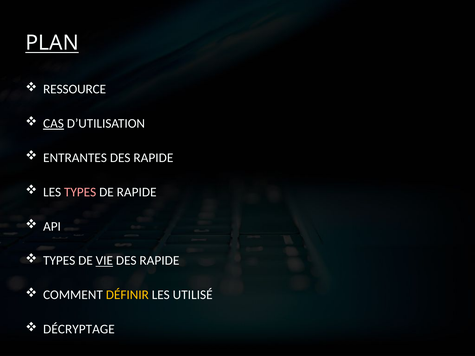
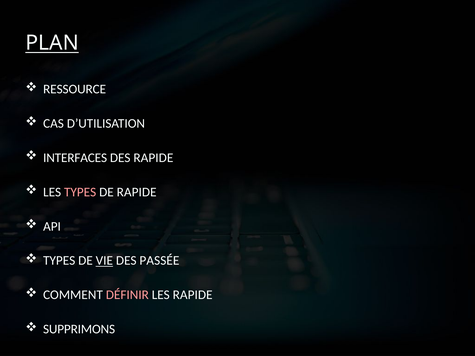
CAS underline: present -> none
ENTRANTES: ENTRANTES -> INTERFACES
RAPIDE at (159, 261): RAPIDE -> PASSÉE
DÉFINIR colour: yellow -> pink
LES UTILISÉ: UTILISÉ -> RAPIDE
DÉCRYPTAGE: DÉCRYPTAGE -> SUPPRIMONS
